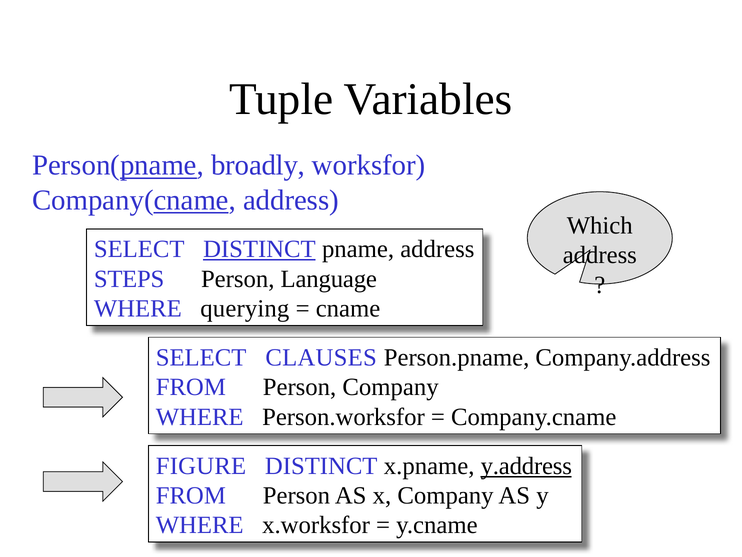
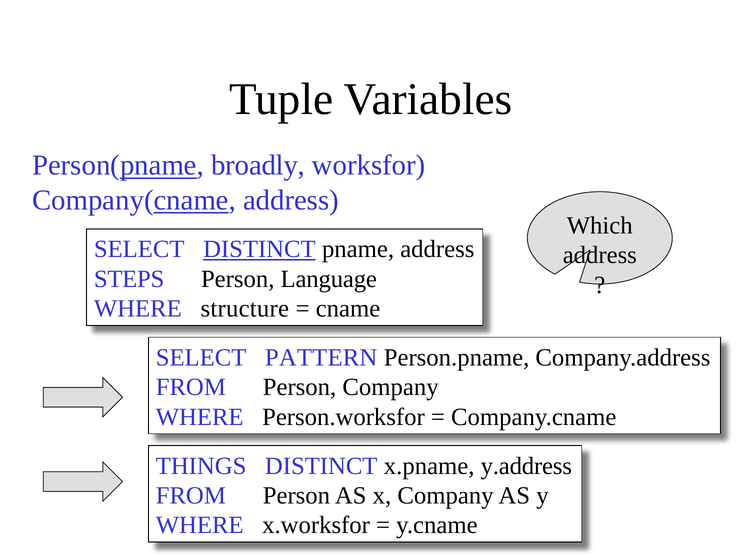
querying: querying -> structure
CLAUSES: CLAUSES -> PATTERN
FIGURE: FIGURE -> THINGS
y.address underline: present -> none
